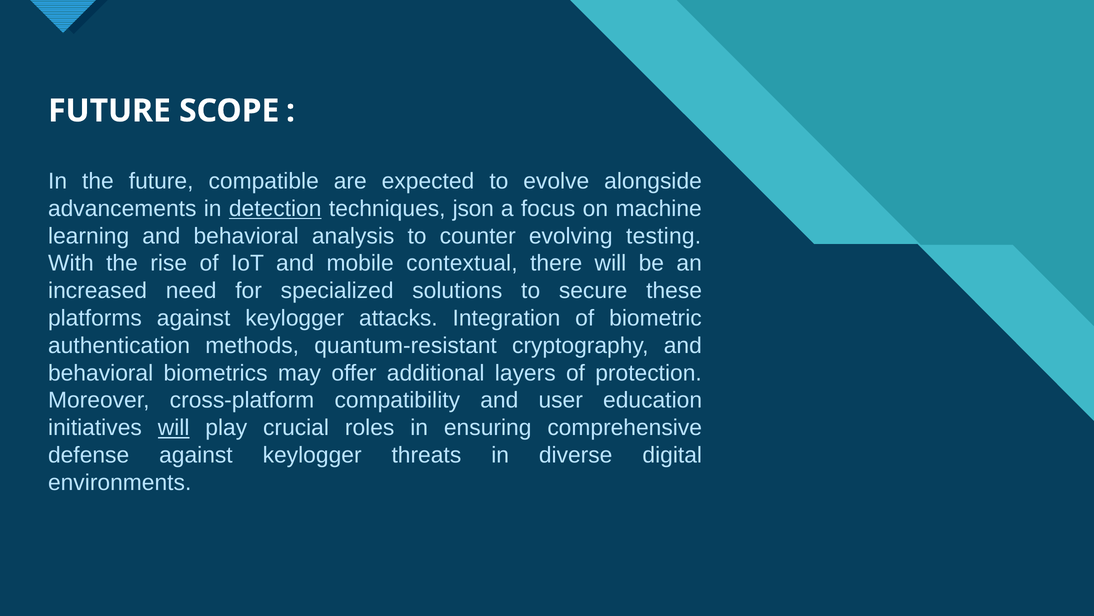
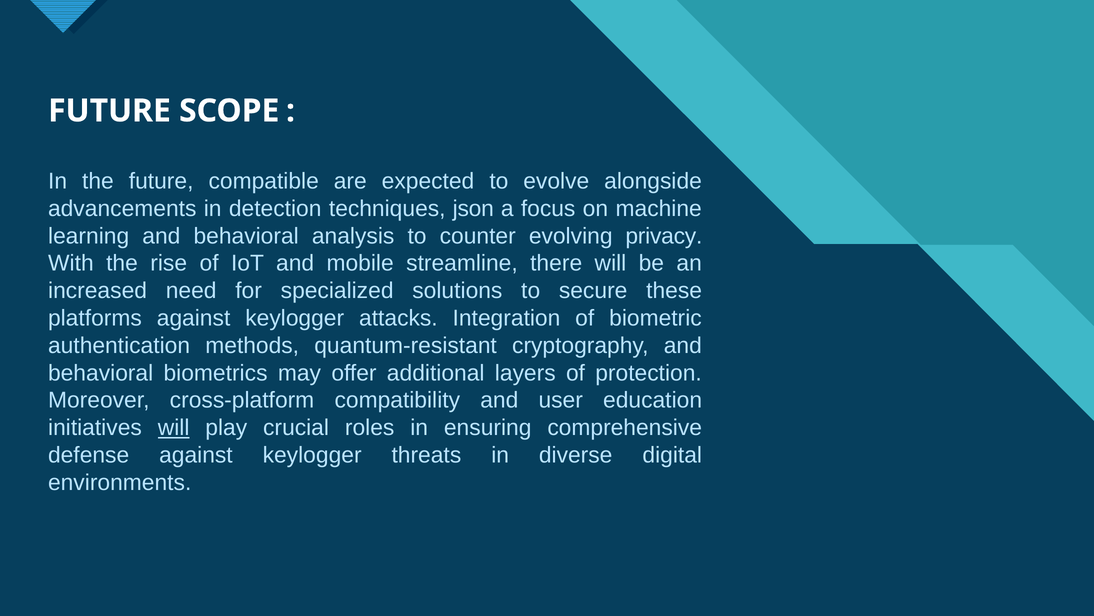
detection underline: present -> none
testing: testing -> privacy
contextual: contextual -> streamline
